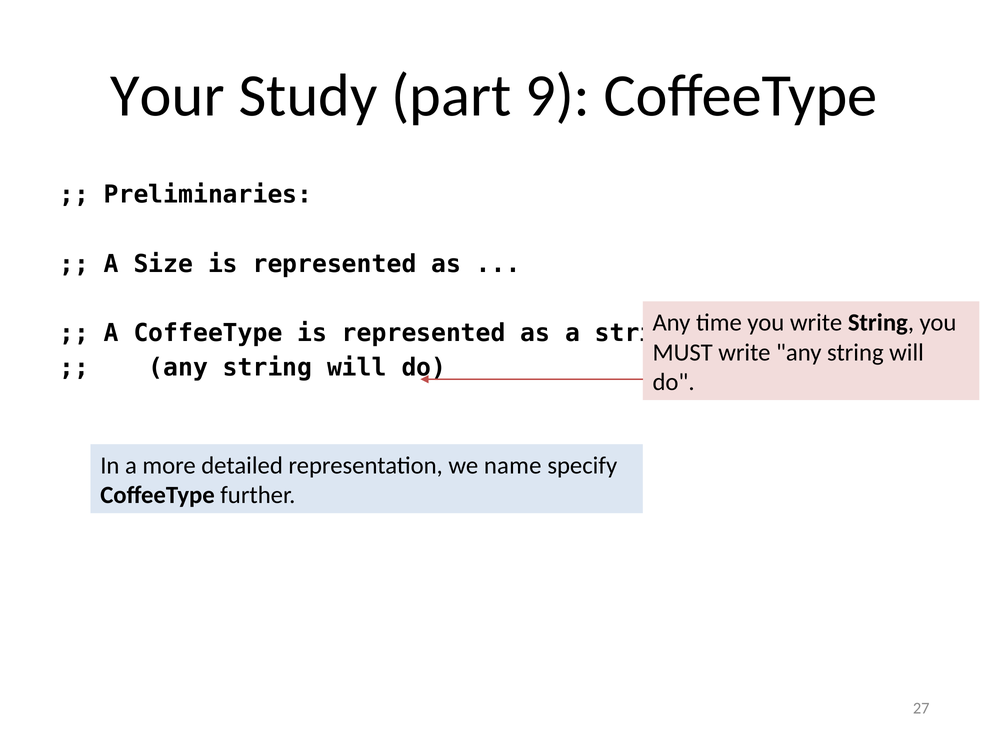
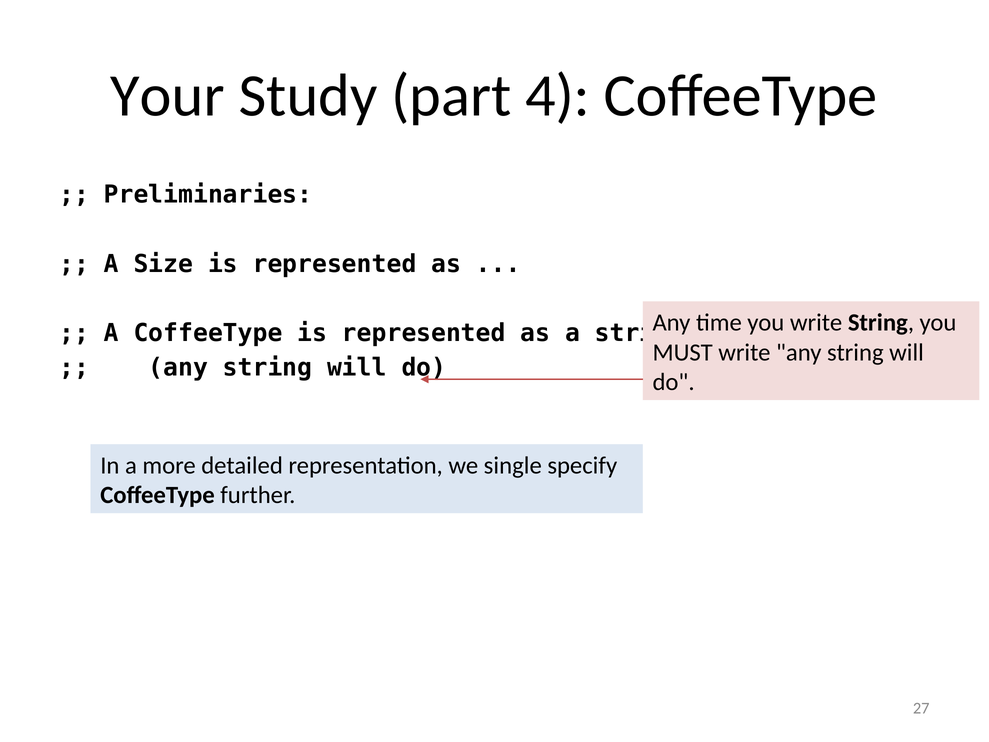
9: 9 -> 4
name: name -> single
